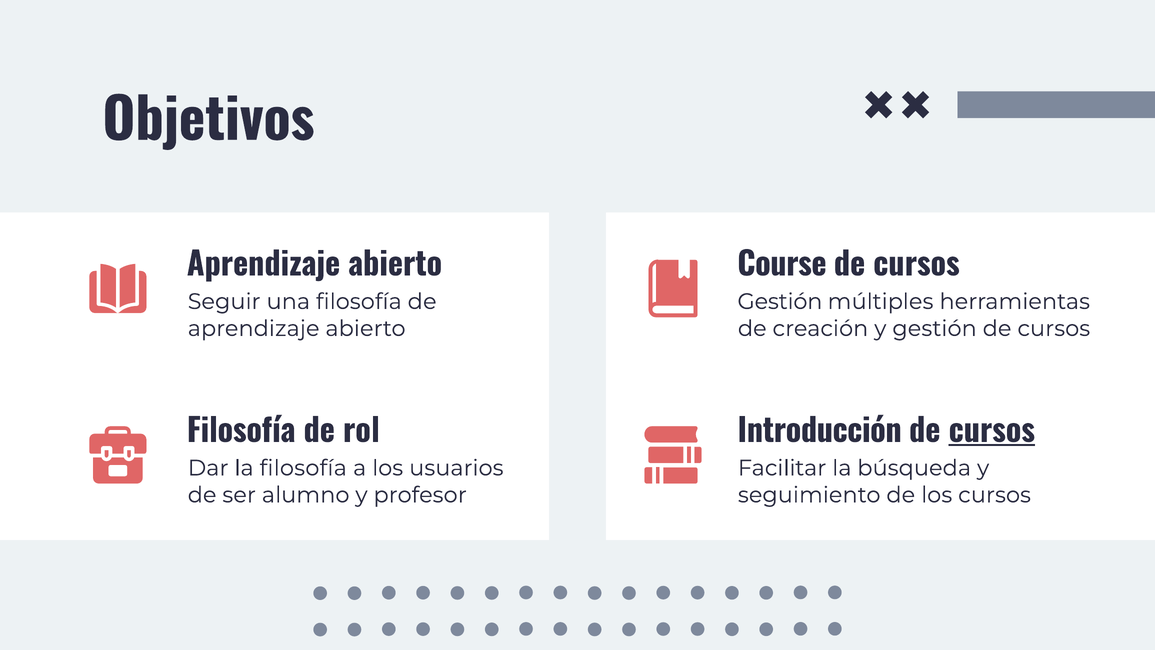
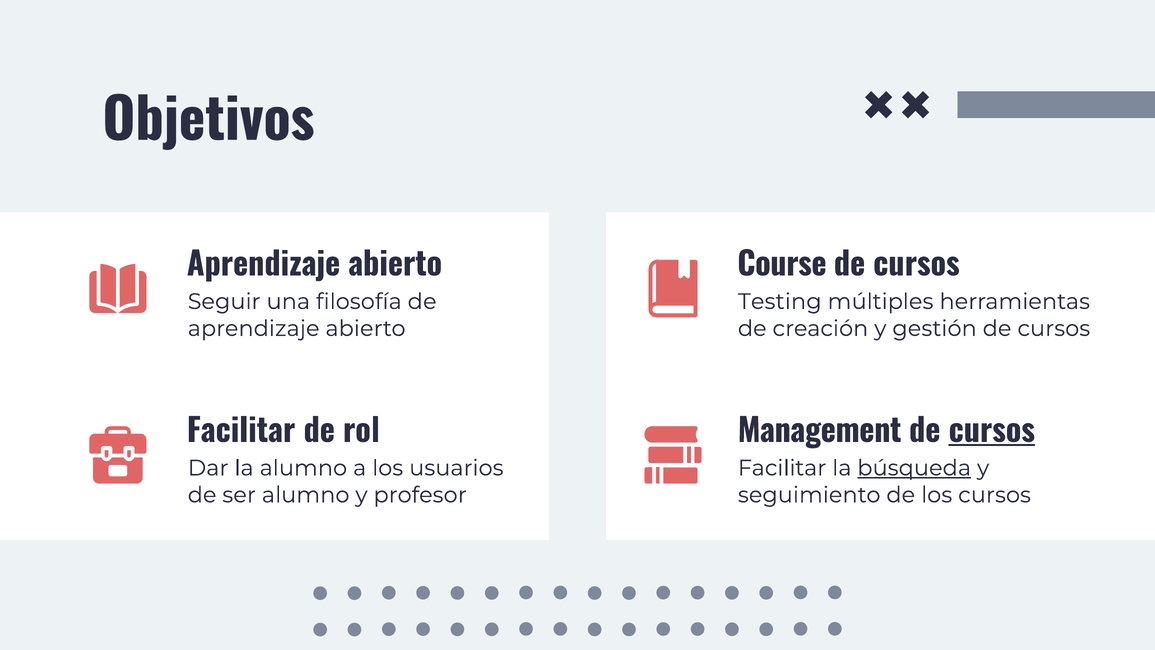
Gestión at (780, 301): Gestión -> Testing
Filosofía at (241, 431): Filosofía -> Facilitar
Introducción: Introducción -> Management
la filosofía: filosofía -> alumno
búsqueda underline: none -> present
